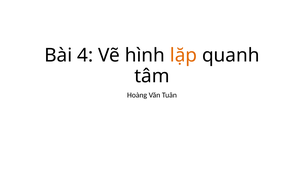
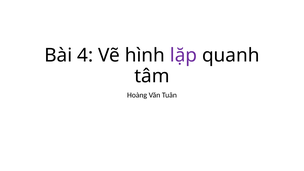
lặp colour: orange -> purple
